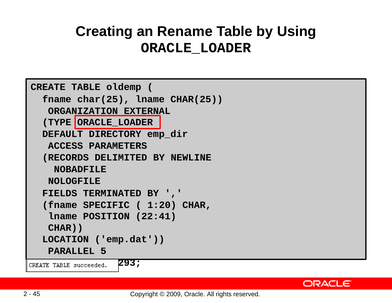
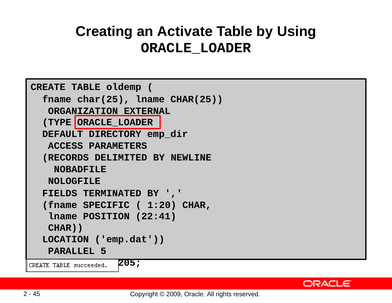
Rename: Rename -> Activate
293: 293 -> 205
